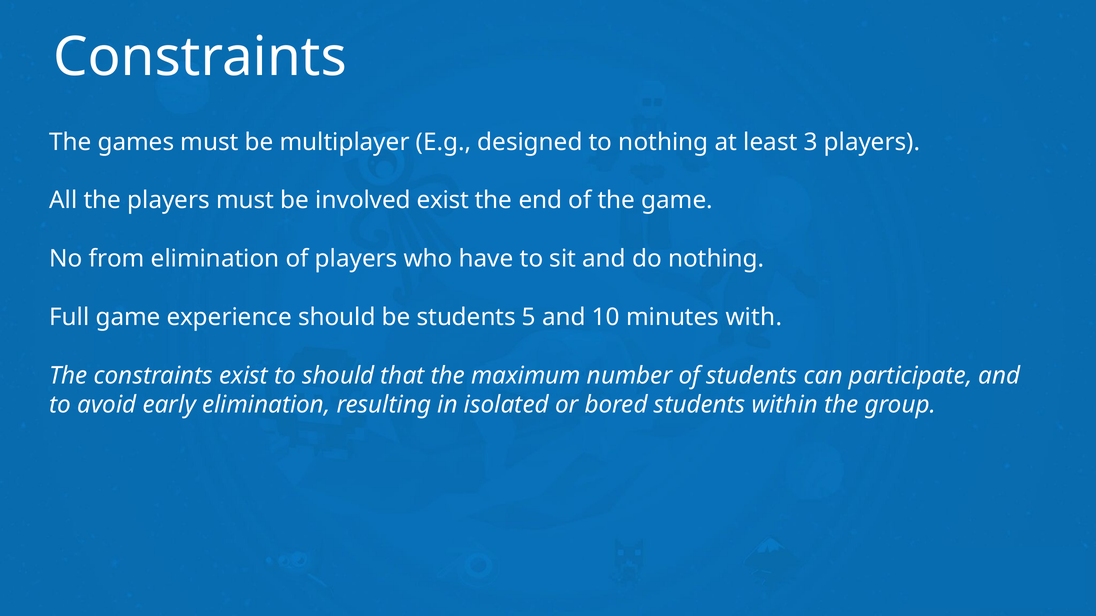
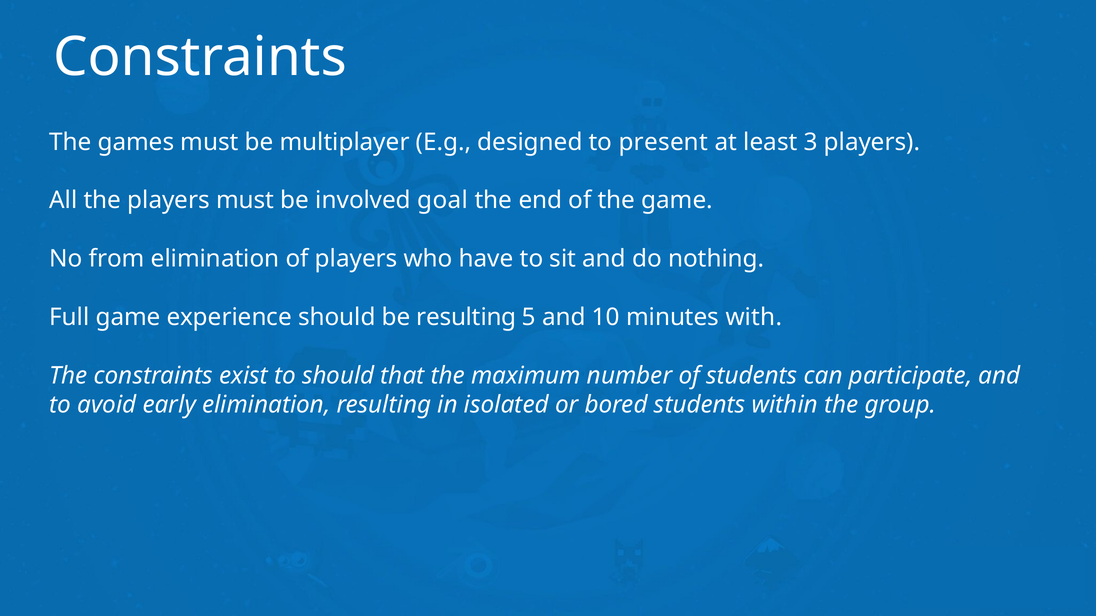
to nothing: nothing -> present
involved exist: exist -> goal
be students: students -> resulting
